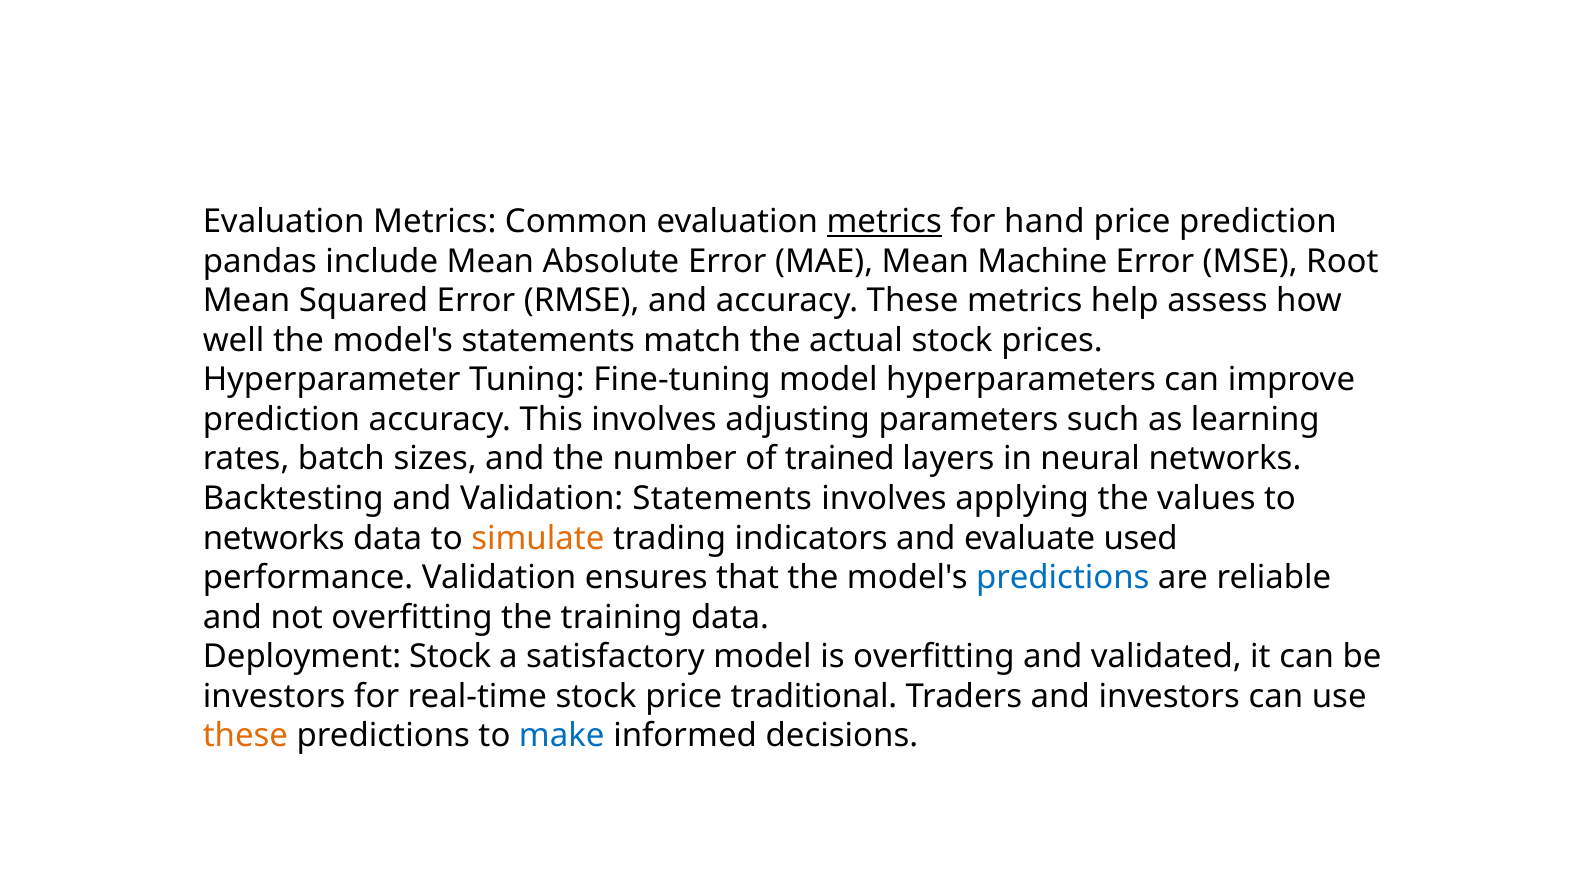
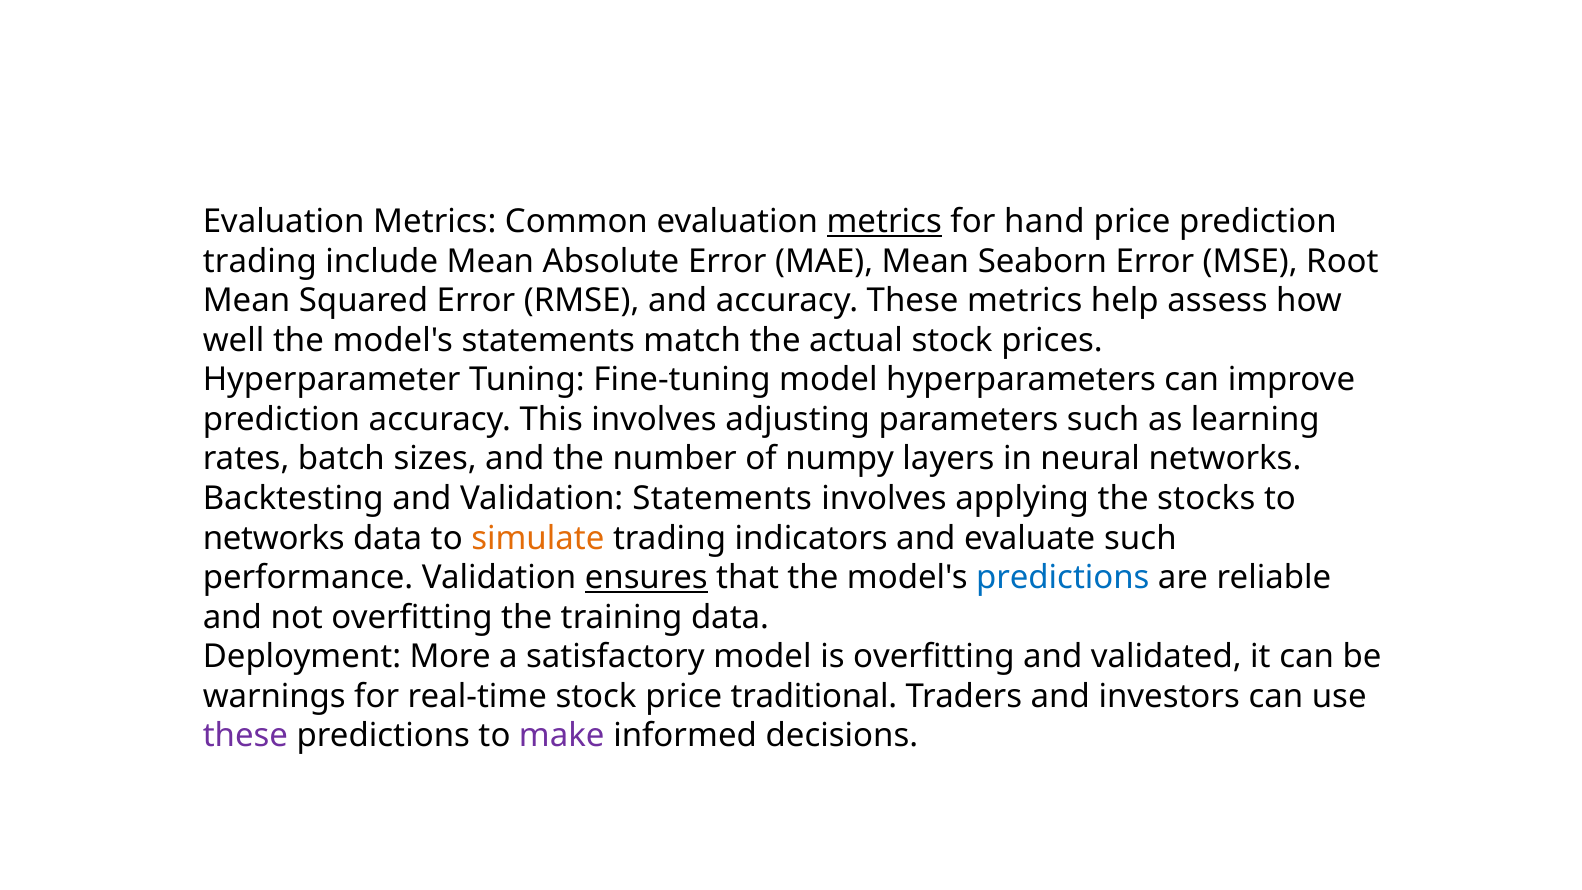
pandas at (260, 261): pandas -> trading
Machine: Machine -> Seaborn
trained: trained -> numpy
values: values -> stocks
evaluate used: used -> such
ensures underline: none -> present
Deployment Stock: Stock -> More
investors at (274, 696): investors -> warnings
these at (245, 736) colour: orange -> purple
make colour: blue -> purple
